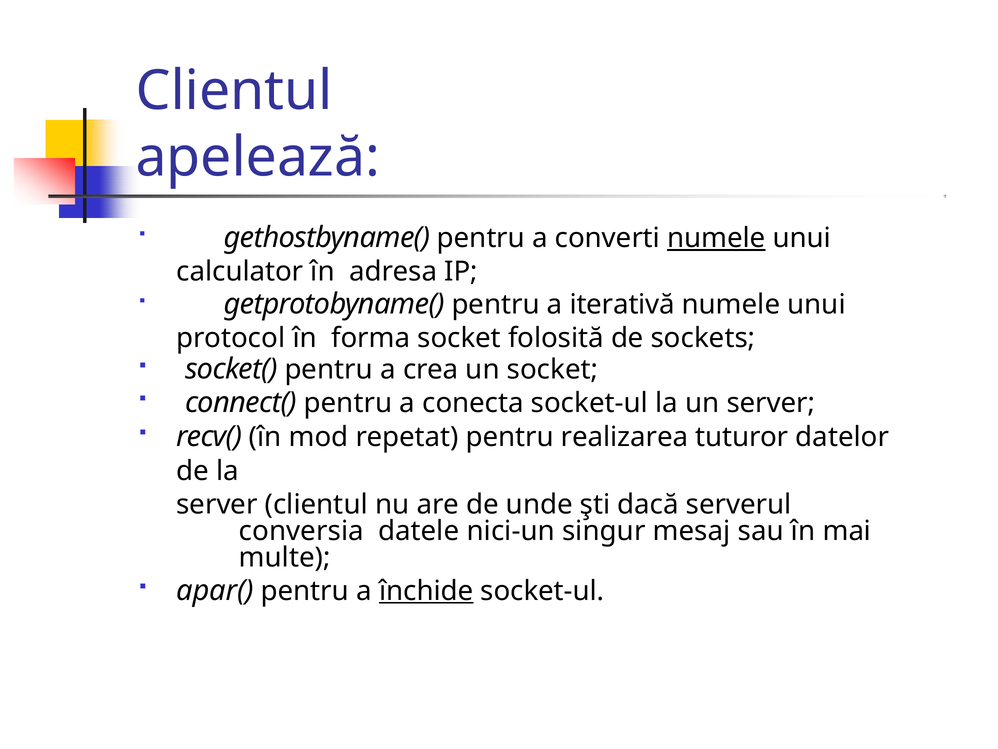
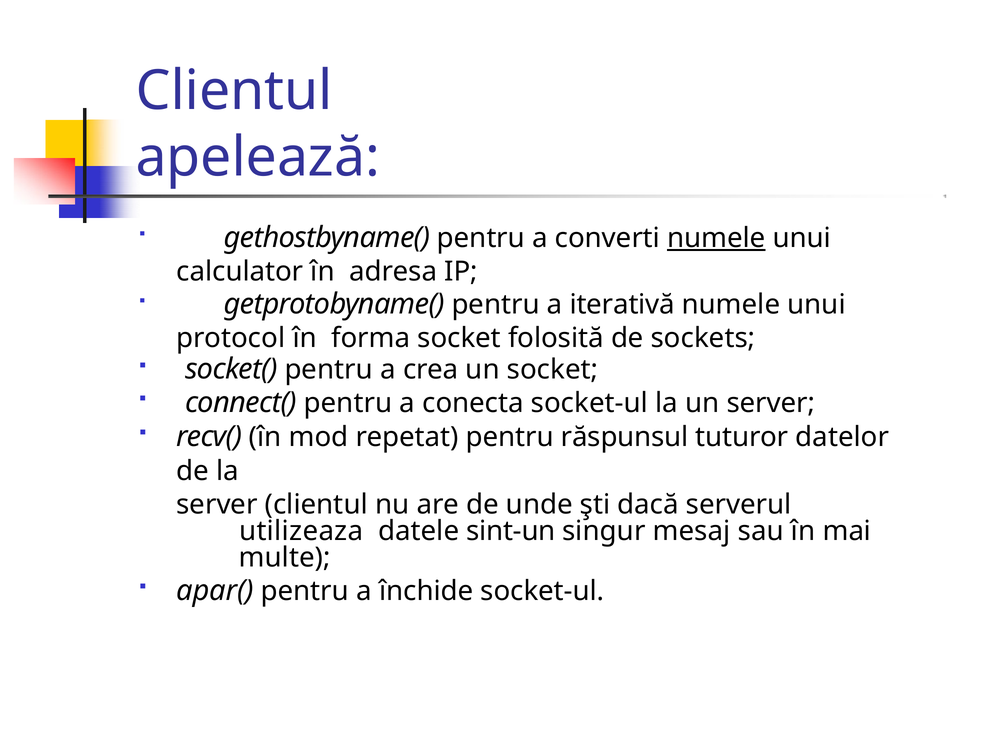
realizarea: realizarea -> răspunsul
conversia: conversia -> utilizeaza
nici-un: nici-un -> sint-un
închide underline: present -> none
